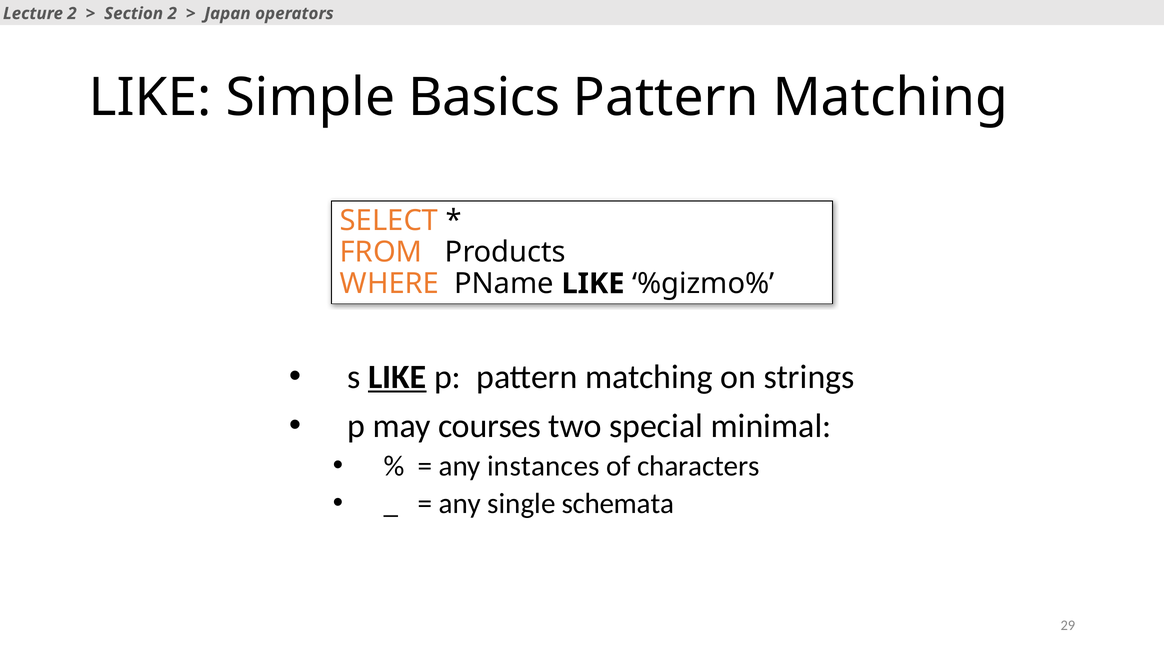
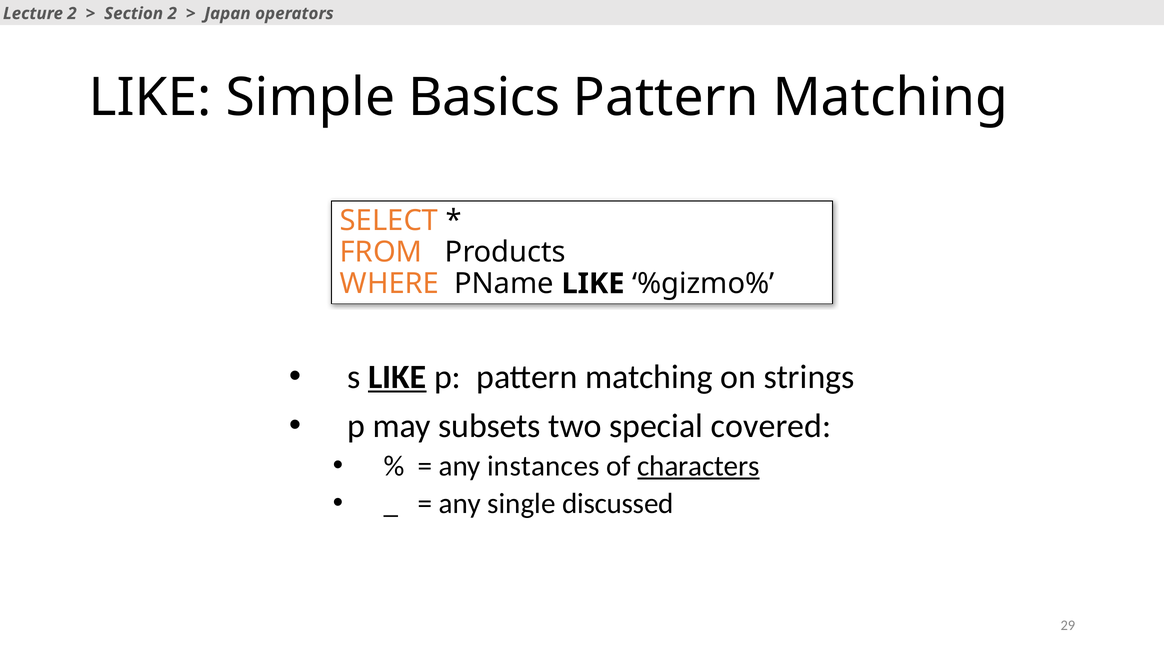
courses: courses -> subsets
minimal: minimal -> covered
characters underline: none -> present
schemata: schemata -> discussed
